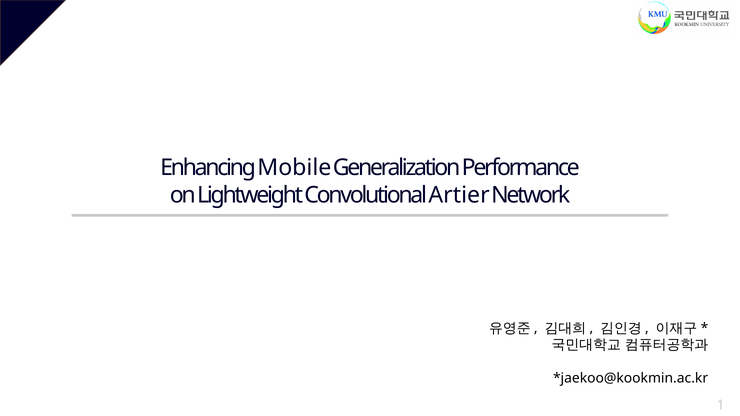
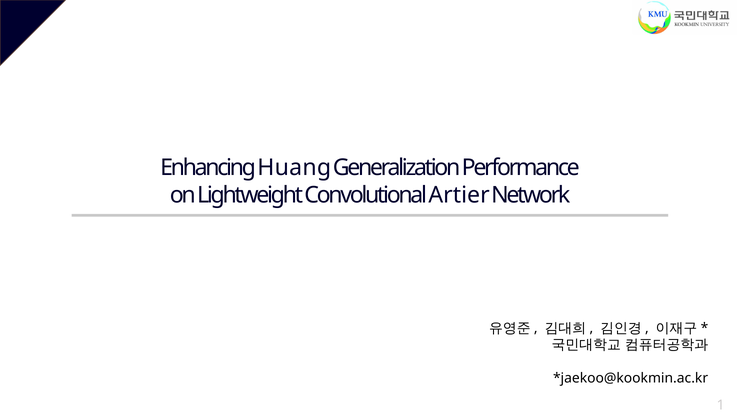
Mobile: Mobile -> Huang
